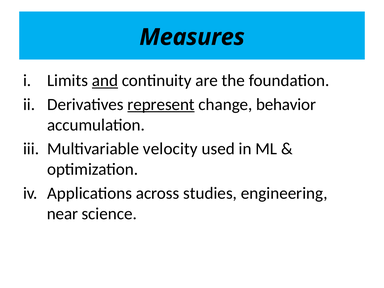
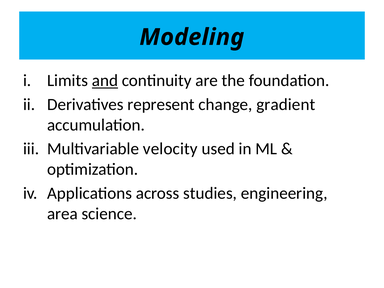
Measures: Measures -> Modeling
represent underline: present -> none
behavior: behavior -> gradient
near: near -> area
